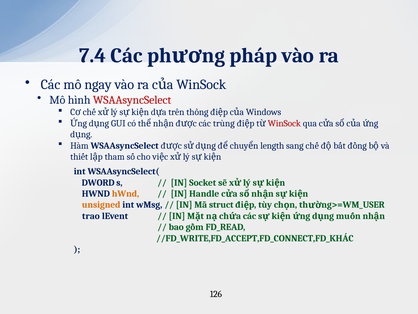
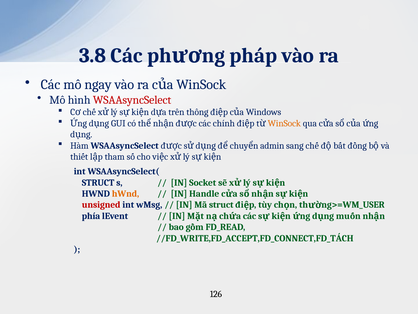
7.4: 7.4 -> 3.8
trùng: trùng -> chính
WinSock at (284, 123) colour: red -> orange
length: length -> admin
DWORD at (98, 182): DWORD -> STRUCT
unsigned colour: orange -> red
trao: trao -> phía
//FD_WRITE,FD_ACCEPT,FD_CONNECT,FD_KHÁC: //FD_WRITE,FD_ACCEPT,FD_CONNECT,FD_KHÁC -> //FD_WRITE,FD_ACCEPT,FD_CONNECT,FD_TÁCH
